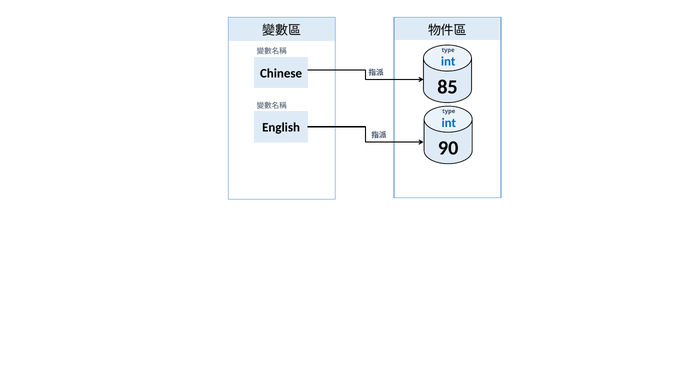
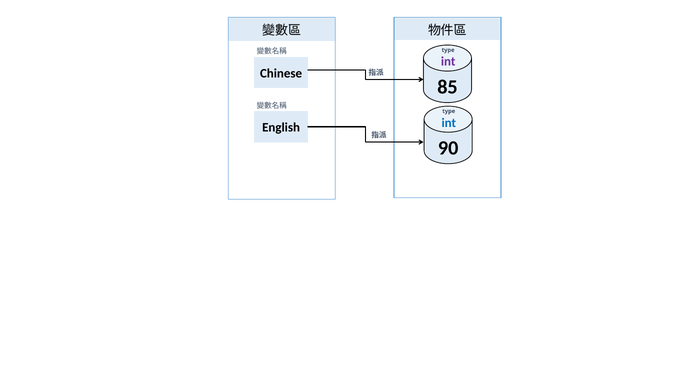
int at (448, 62) colour: blue -> purple
